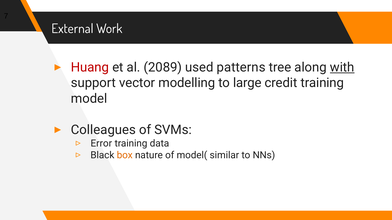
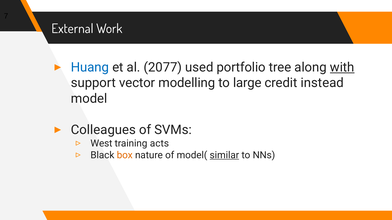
Huang colour: red -> blue
2089: 2089 -> 2077
patterns: patterns -> portfolio
credit training: training -> instead
Error: Error -> West
data: data -> acts
similar underline: none -> present
